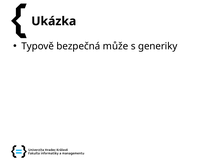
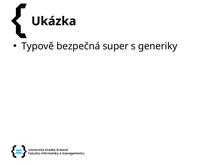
může: může -> super
